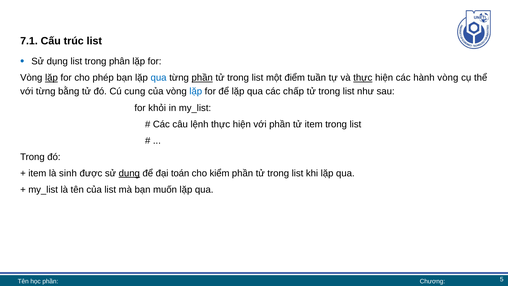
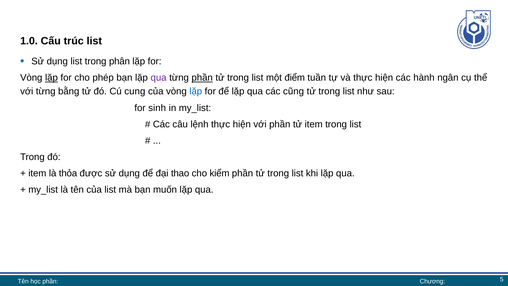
7.1: 7.1 -> 1.0
qua at (159, 78) colour: blue -> purple
thực at (363, 78) underline: present -> none
hành vòng: vòng -> ngân
chấp: chấp -> cũng
khỏi: khỏi -> sinh
sinh: sinh -> thỏa
dụng at (129, 173) underline: present -> none
toán: toán -> thao
